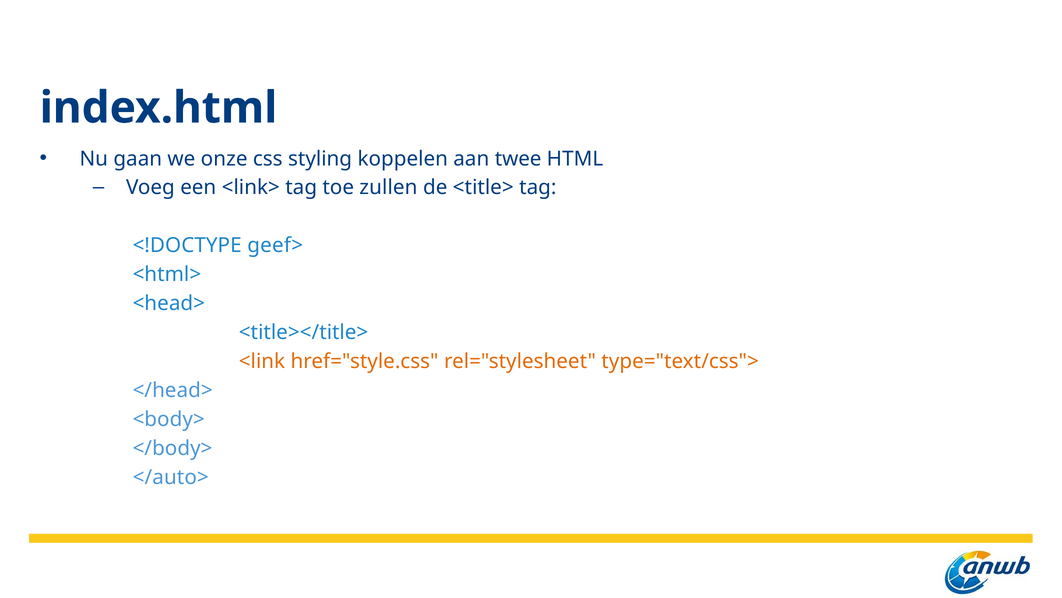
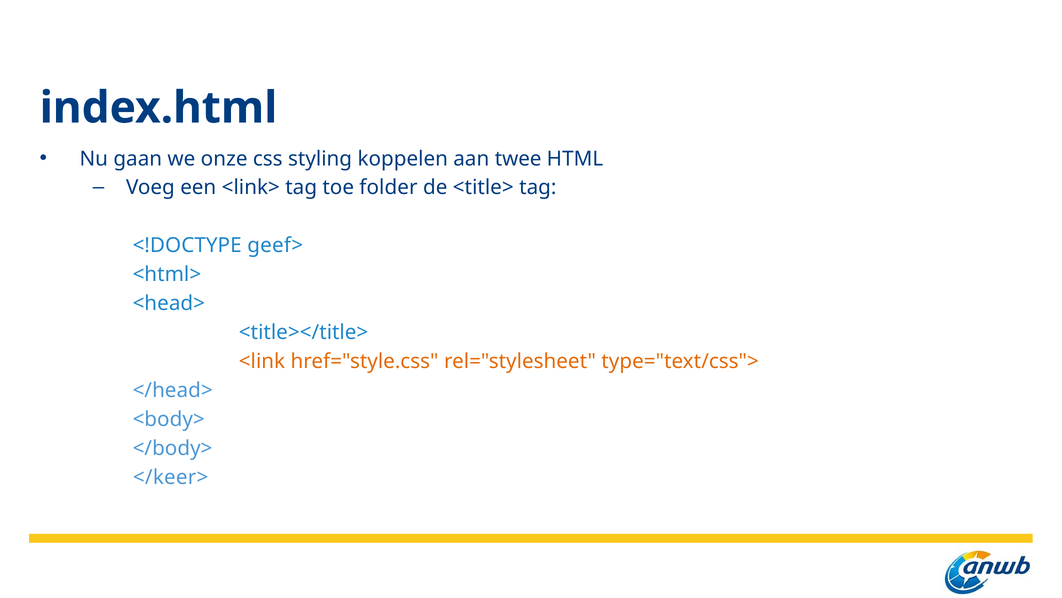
zullen: zullen -> folder
</auto>: </auto> -> </keer>
